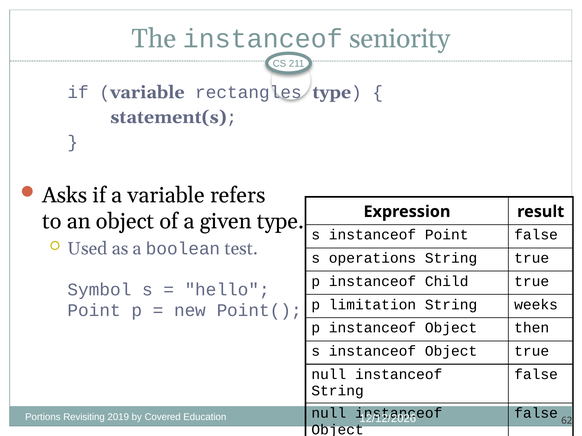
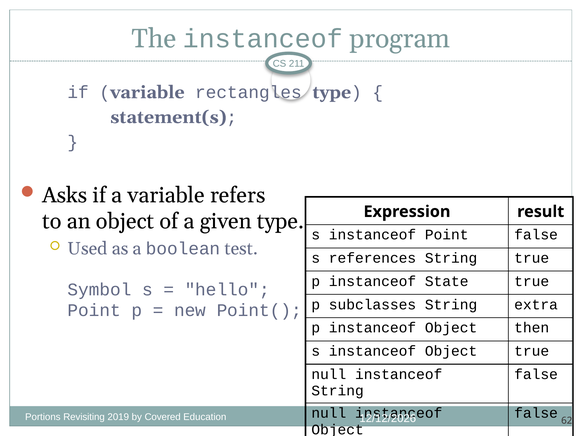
seniority: seniority -> program
operations: operations -> references
Child: Child -> State
limitation: limitation -> subclasses
weeks: weeks -> extra
